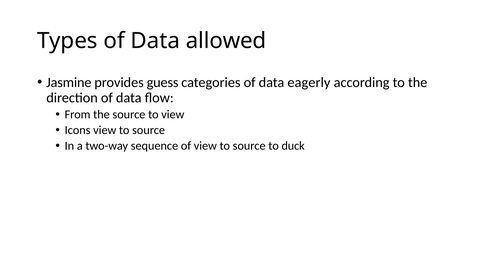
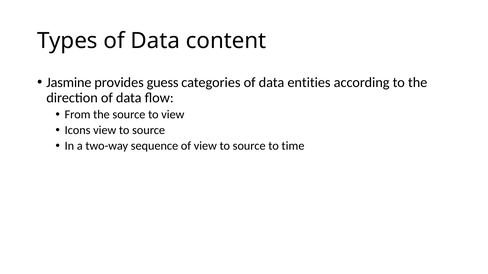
allowed: allowed -> content
eagerly: eagerly -> entities
duck: duck -> time
